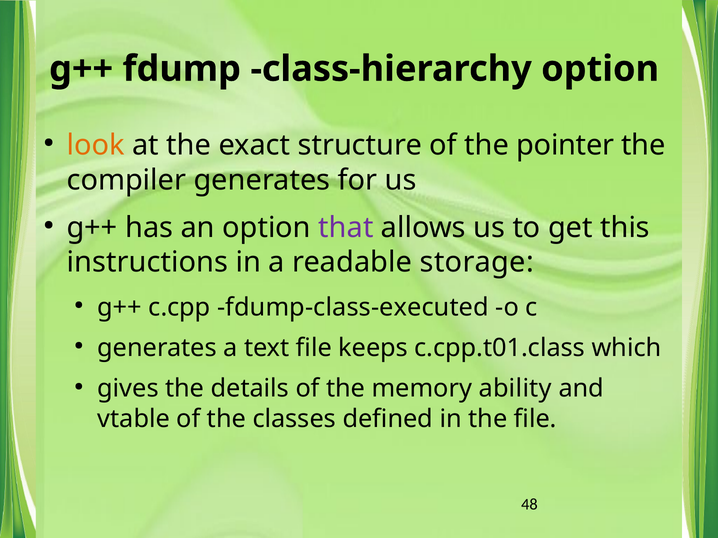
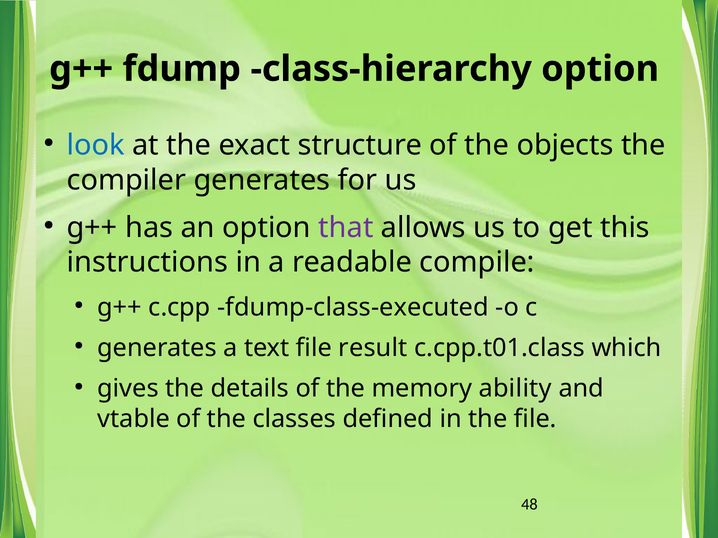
look colour: orange -> blue
pointer: pointer -> objects
storage: storage -> compile
keeps: keeps -> result
